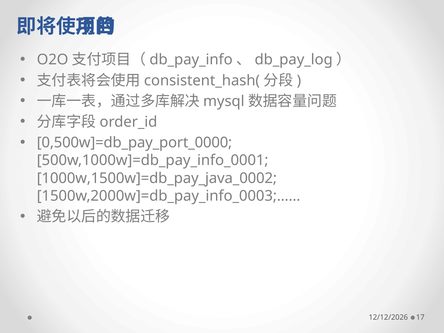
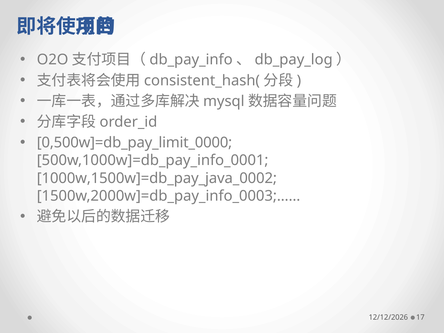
0,500w]=db_pay_port_0000: 0,500w]=db_pay_port_0000 -> 0,500w]=db_pay_limit_0000
